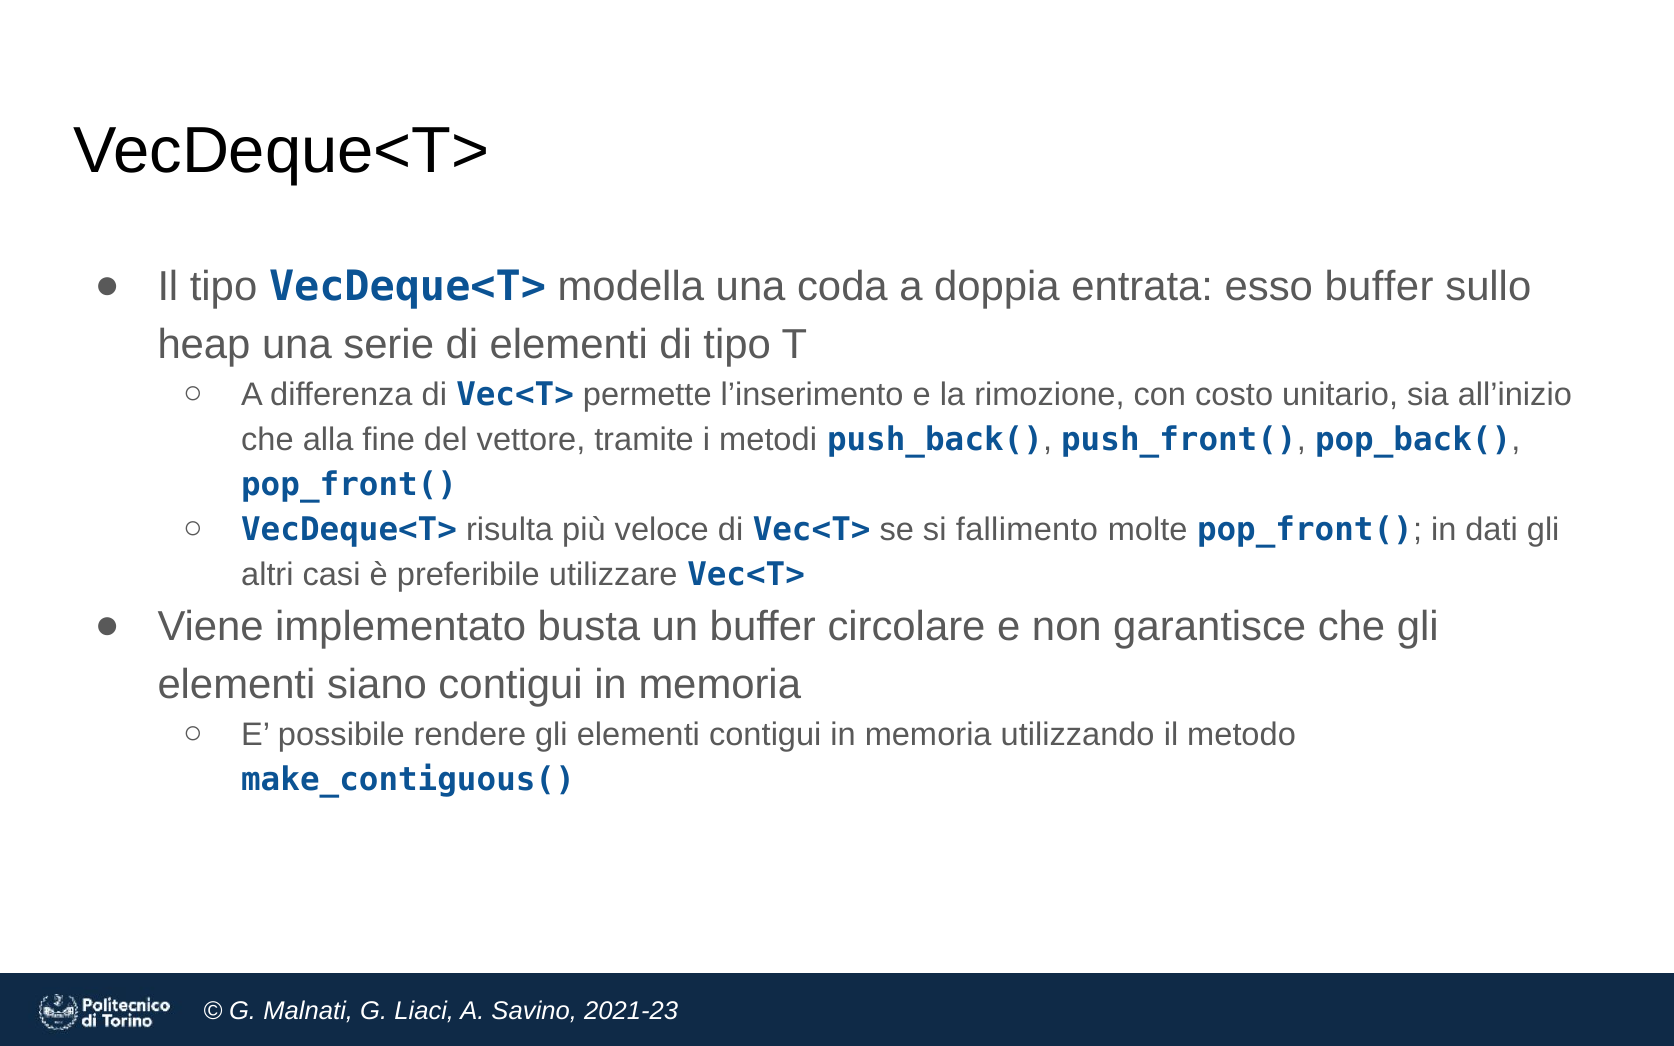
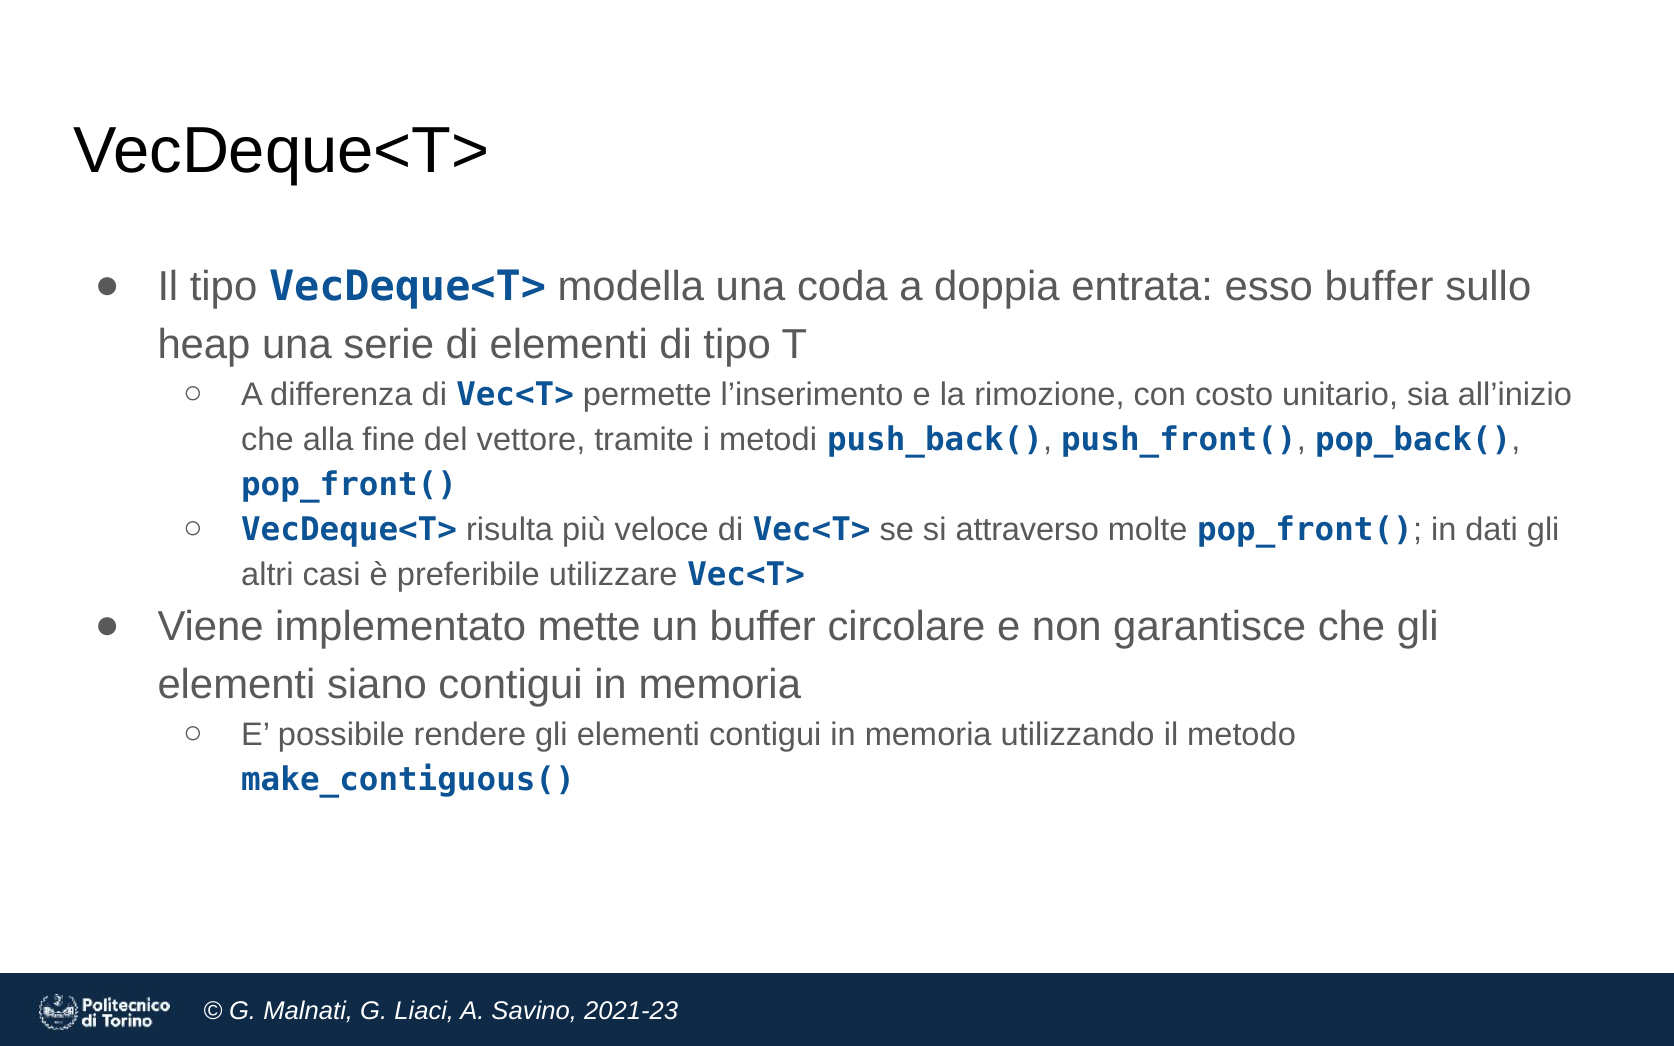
fallimento: fallimento -> attraverso
busta: busta -> mette
